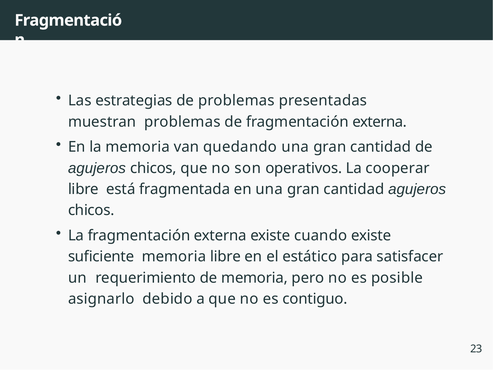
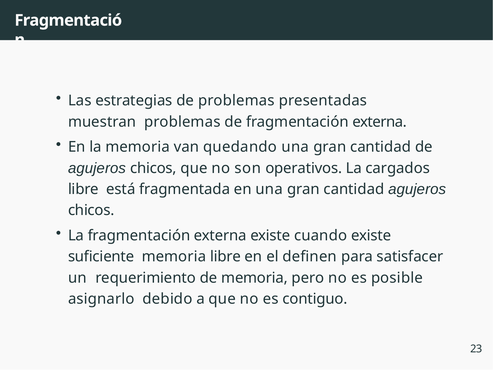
cooperar: cooperar -> cargados
estático: estático -> definen
